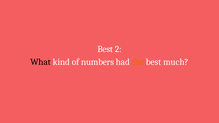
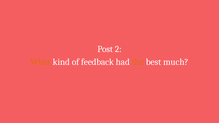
Best at (105, 49): Best -> Post
What colour: black -> orange
numbers: numbers -> feedback
